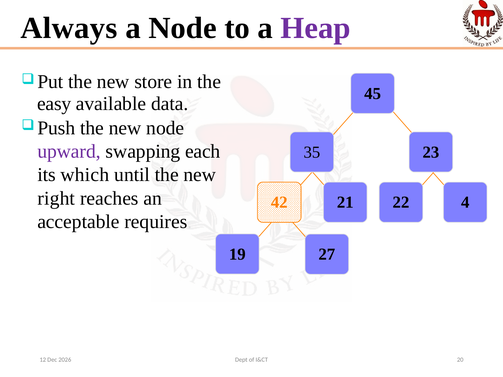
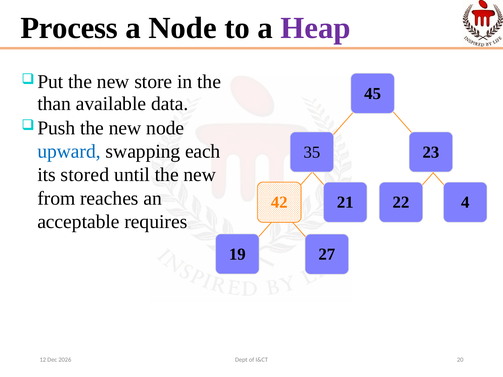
Always: Always -> Process
easy: easy -> than
upward colour: purple -> blue
which: which -> stored
right: right -> from
